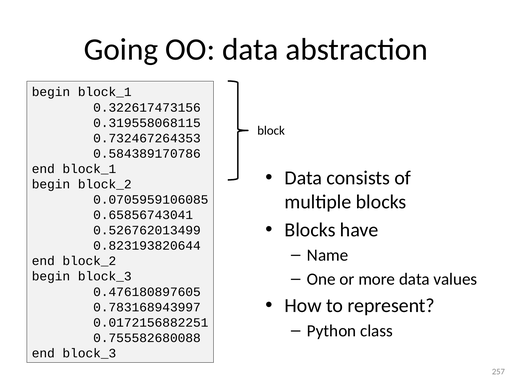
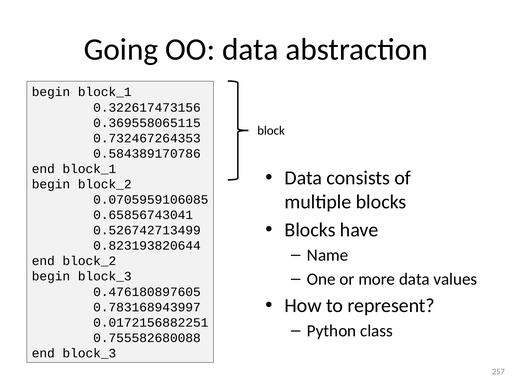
0.319558068115: 0.319558068115 -> 0.369558065115
0.526762013499: 0.526762013499 -> 0.526742713499
